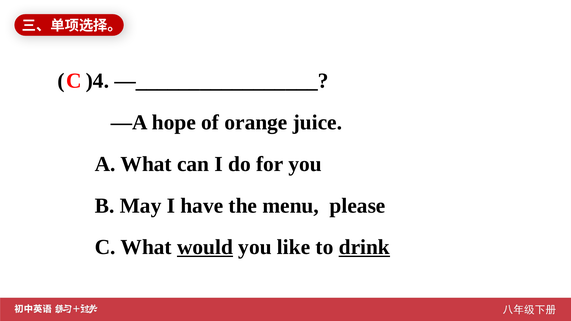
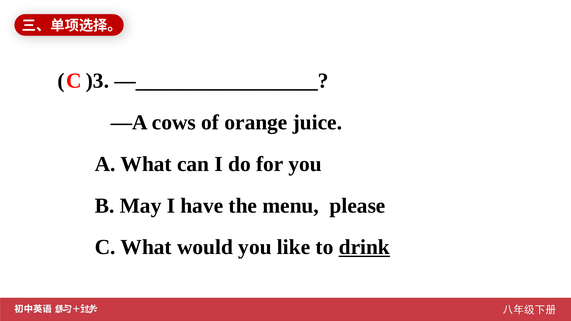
)4: )4 -> )3
hope: hope -> cows
would underline: present -> none
